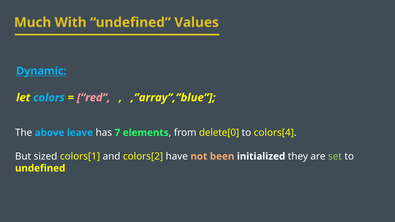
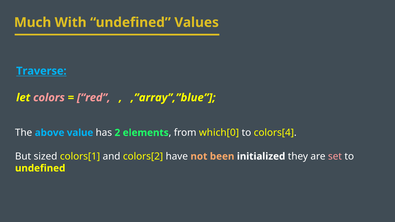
Dynamic: Dynamic -> Traverse
colors colour: light blue -> pink
leave: leave -> value
7: 7 -> 2
delete[0: delete[0 -> which[0
set colour: light green -> pink
